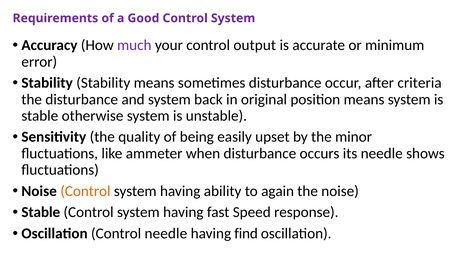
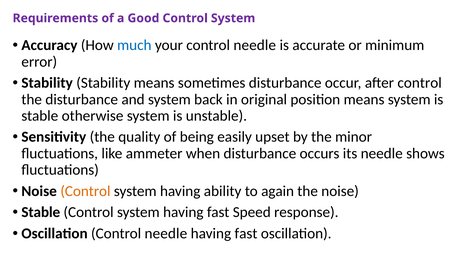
much colour: purple -> blue
your control output: output -> needle
after criteria: criteria -> control
find at (246, 234): find -> fast
